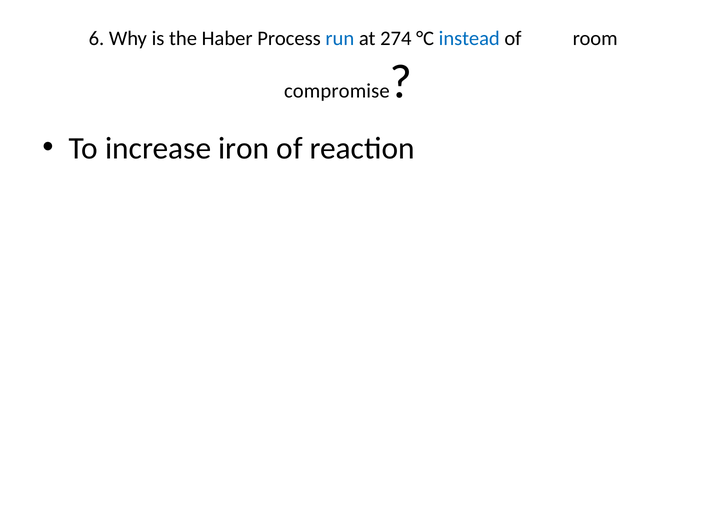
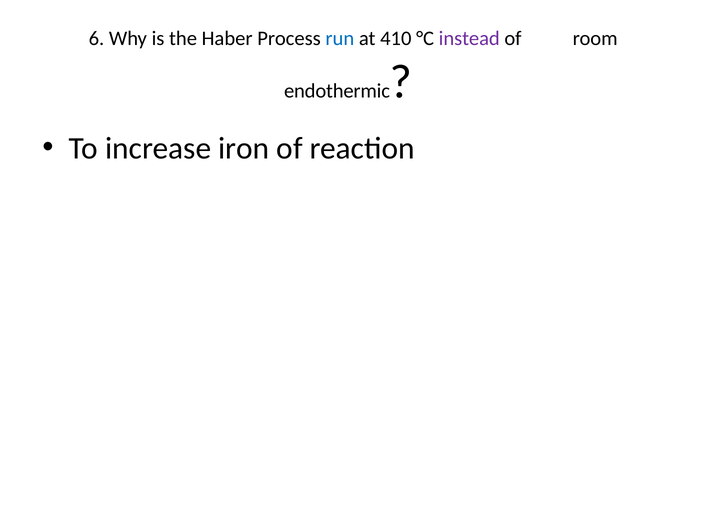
274: 274 -> 410
instead colour: blue -> purple
compromise: compromise -> endothermic
